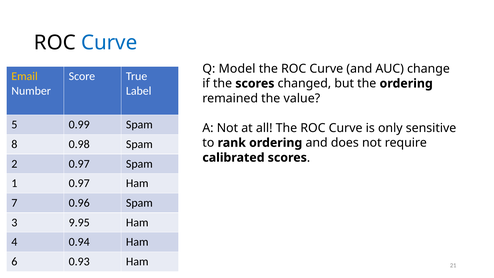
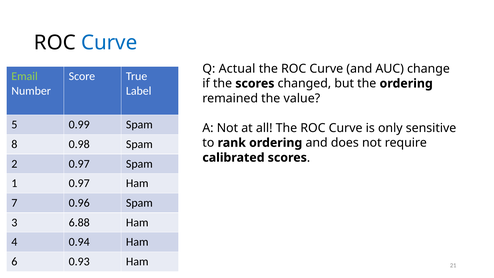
Model: Model -> Actual
Email colour: yellow -> light green
9.95: 9.95 -> 6.88
